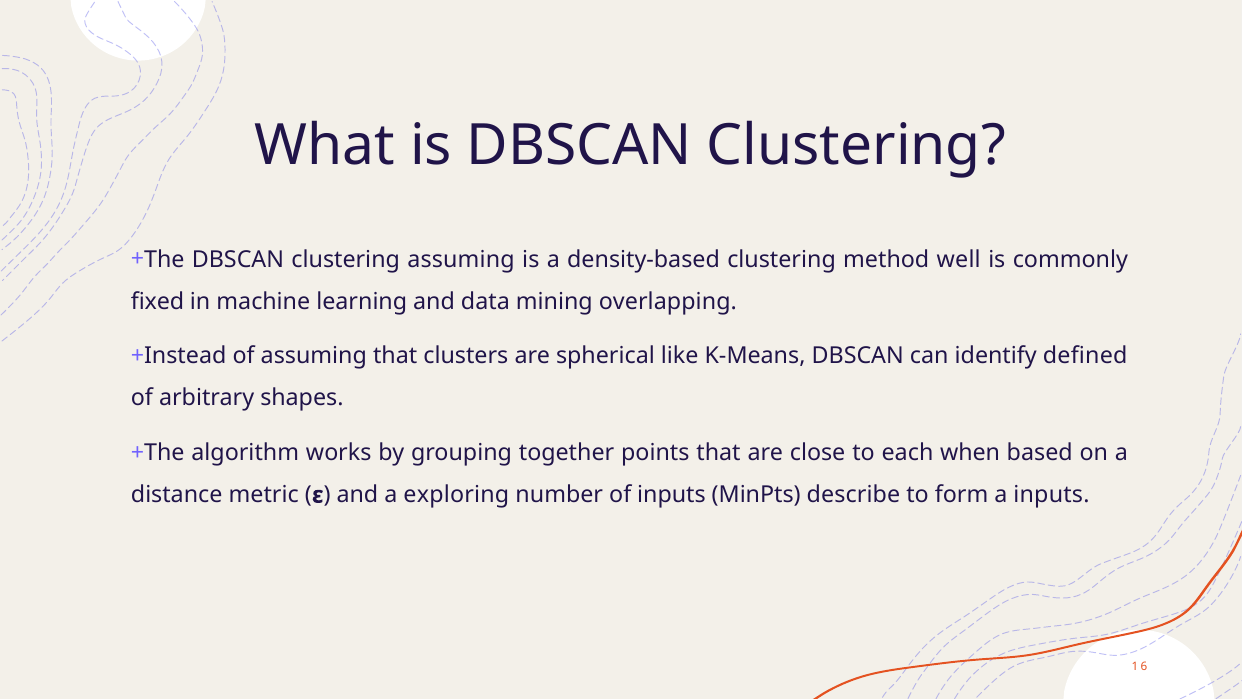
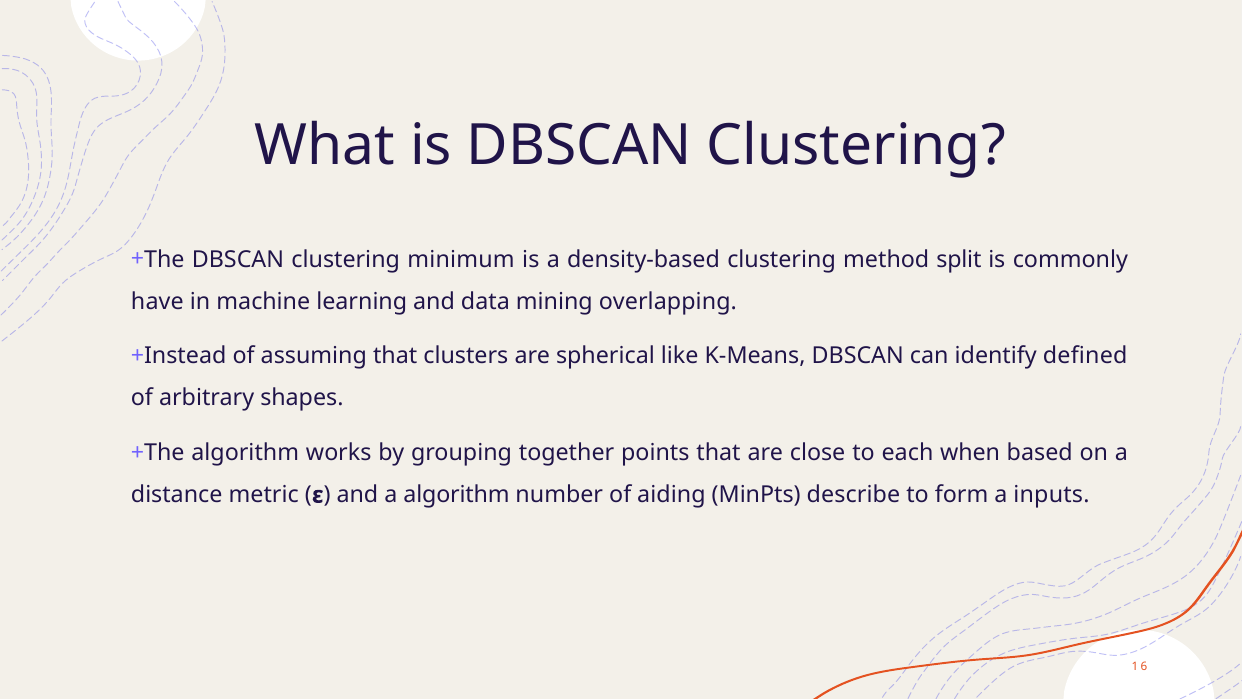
clustering assuming: assuming -> minimum
well: well -> split
fixed: fixed -> have
a exploring: exploring -> algorithm
of inputs: inputs -> aiding
